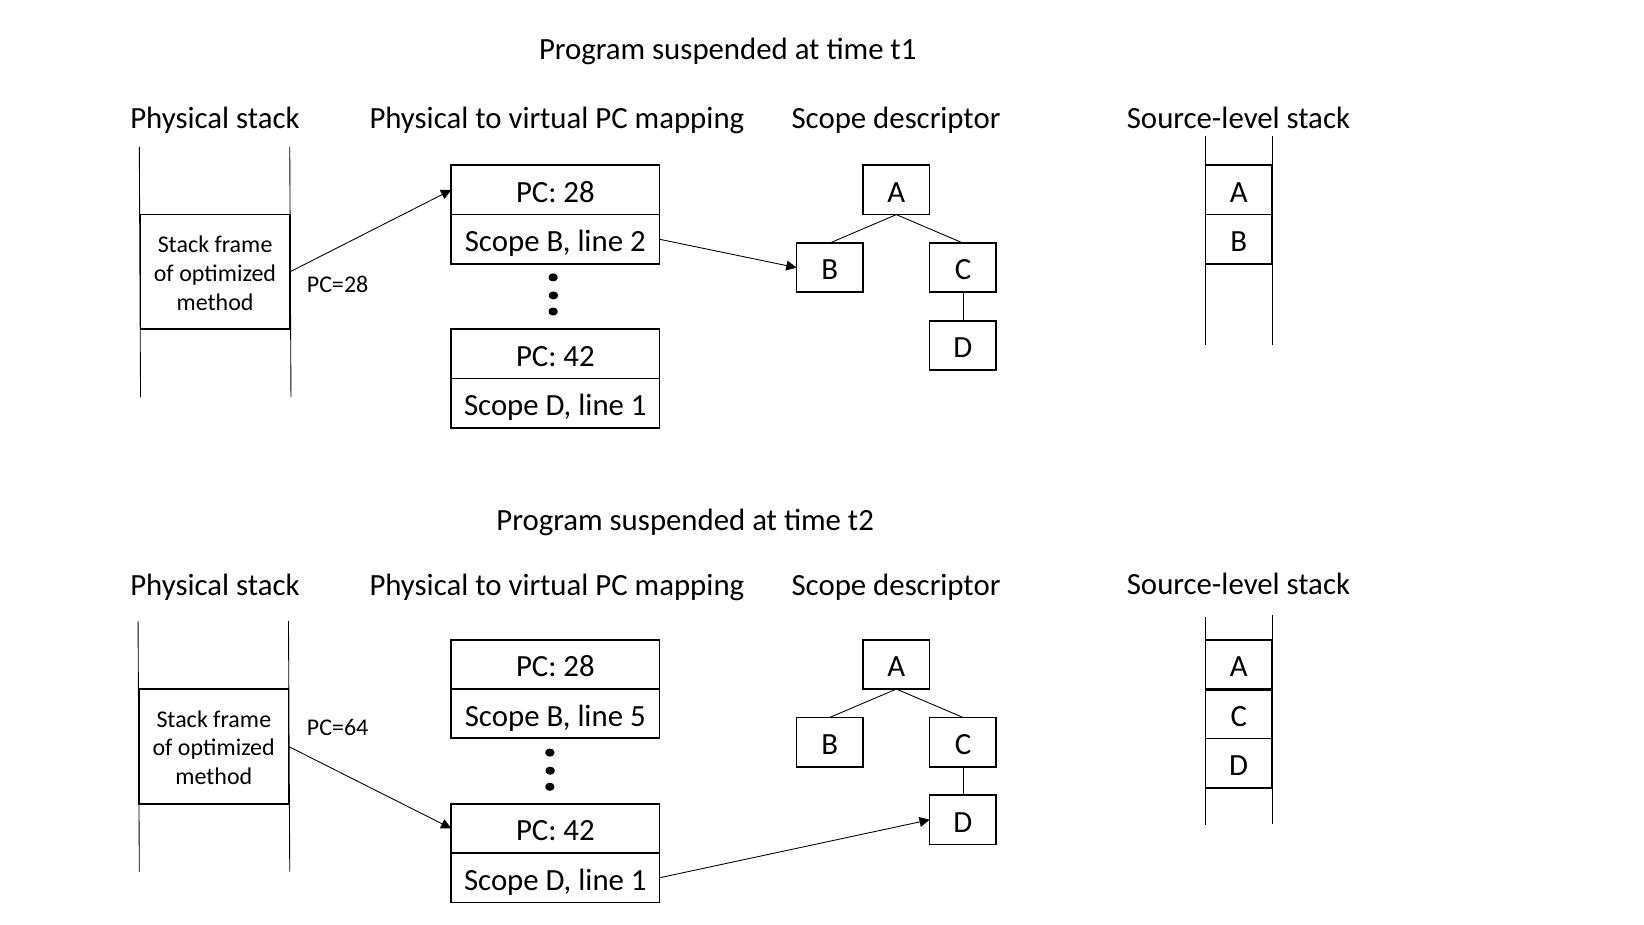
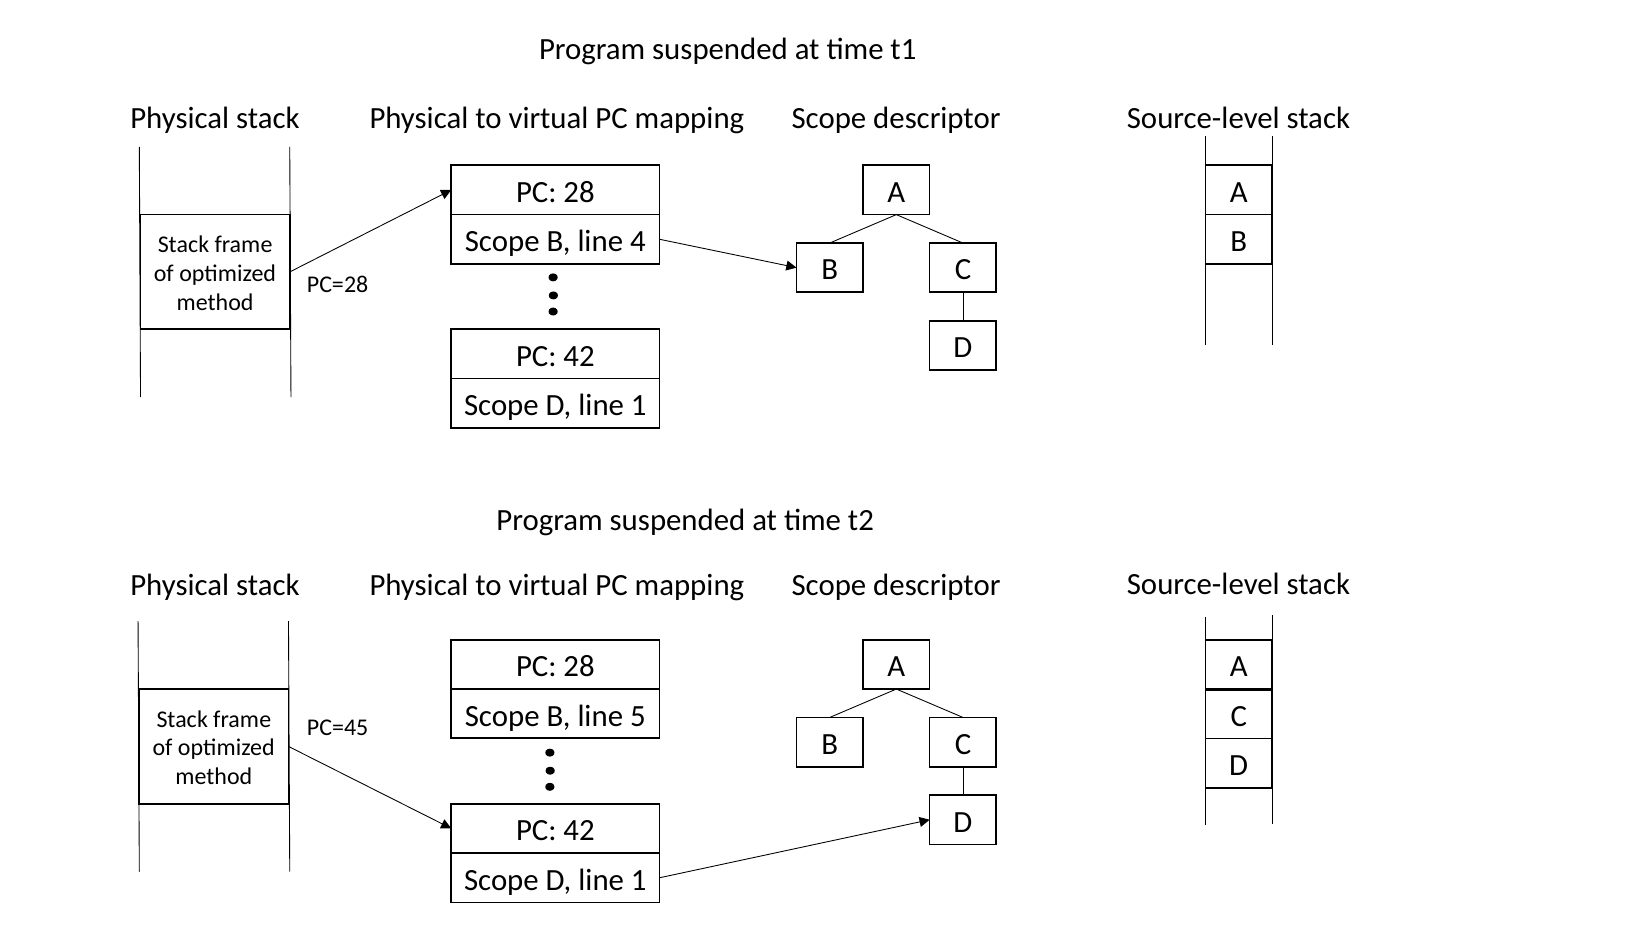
2: 2 -> 4
PC=64: PC=64 -> PC=45
